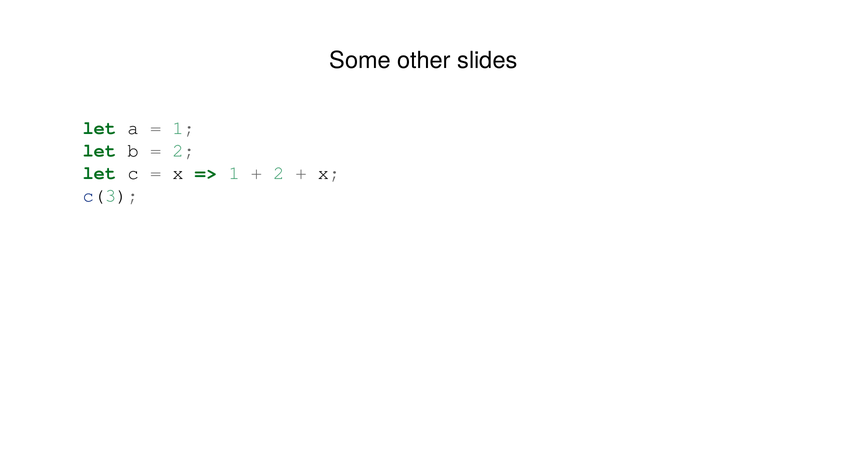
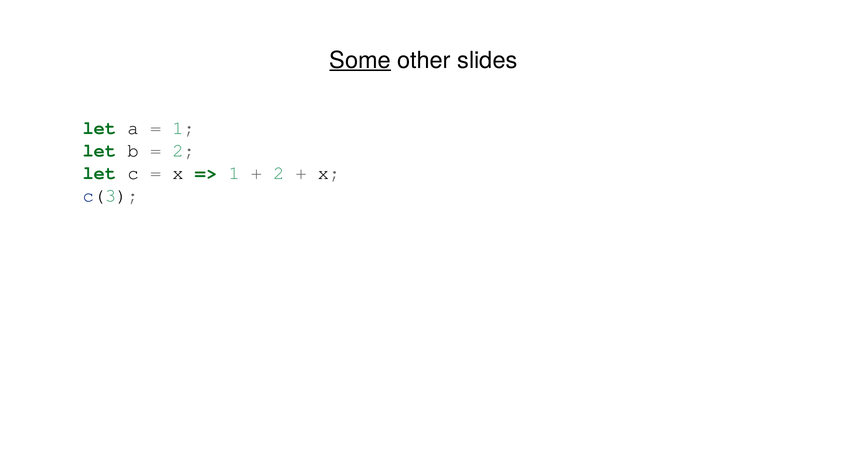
Some underline: none -> present
